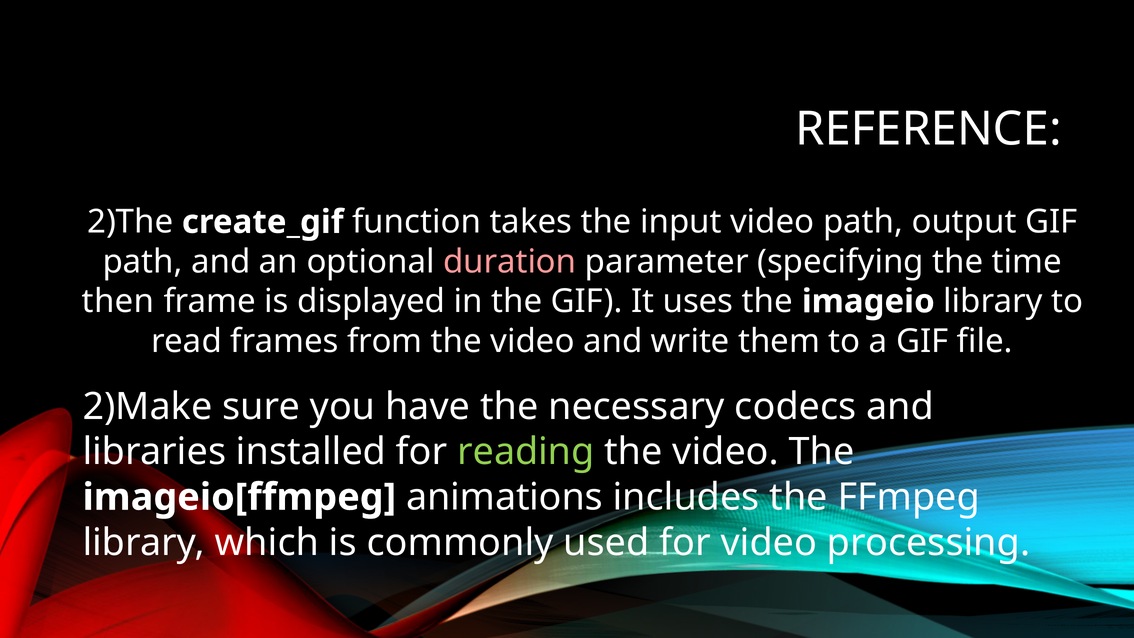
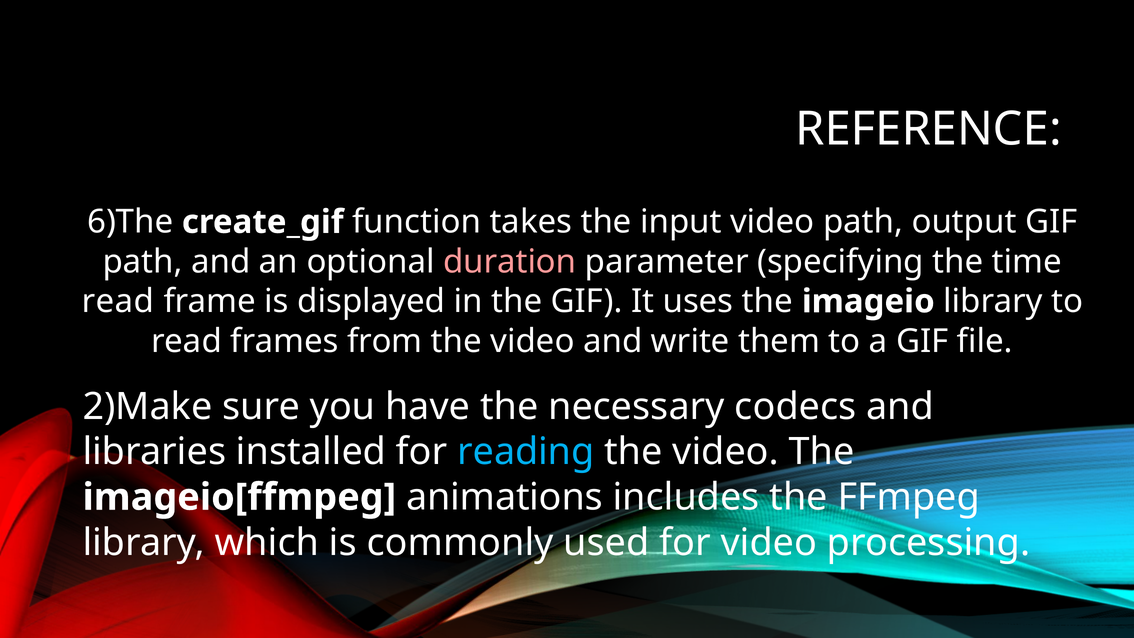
2)The: 2)The -> 6)The
then at (118, 301): then -> read
reading colour: light green -> light blue
